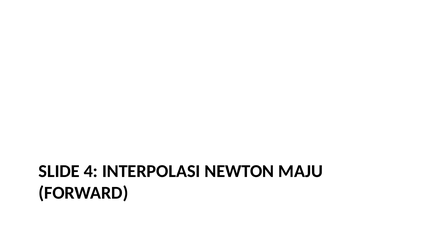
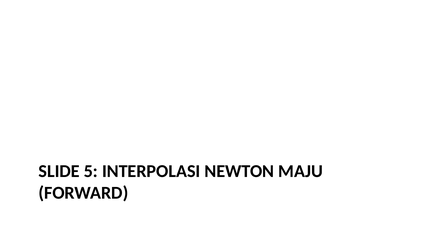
4: 4 -> 5
